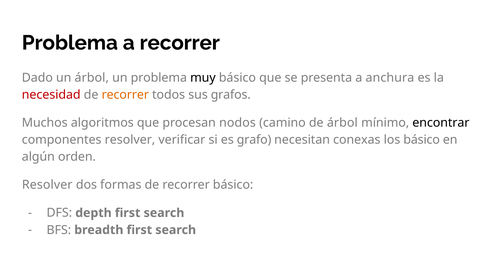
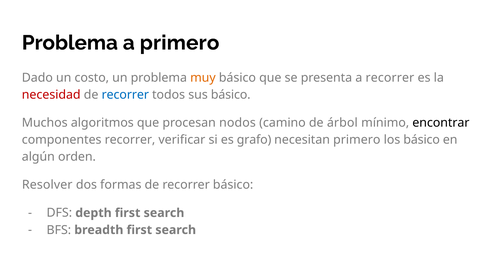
a recorrer: recorrer -> primero
un árbol: árbol -> costo
muy colour: black -> orange
a anchura: anchura -> recorrer
recorrer at (125, 95) colour: orange -> blue
sus grafos: grafos -> básico
componentes resolver: resolver -> recorrer
necesitan conexas: conexas -> primero
